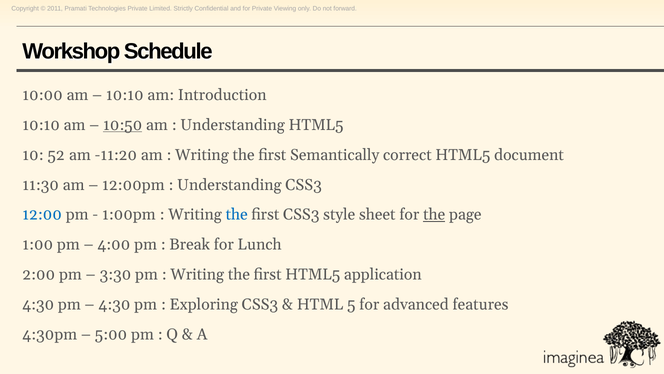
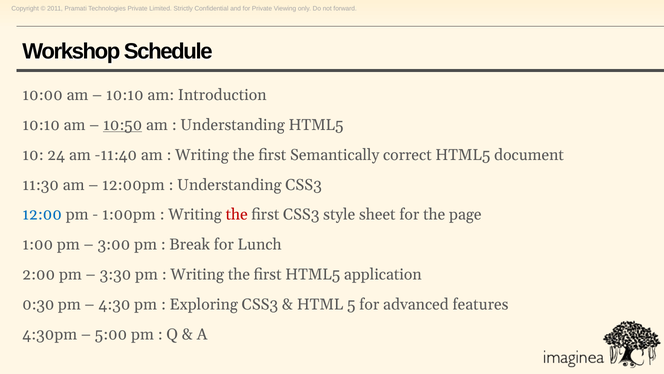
52: 52 -> 24
-11:20: -11:20 -> -11:40
the at (237, 214) colour: blue -> red
the at (434, 214) underline: present -> none
4:00: 4:00 -> 3:00
4:30 at (38, 304): 4:30 -> 0:30
